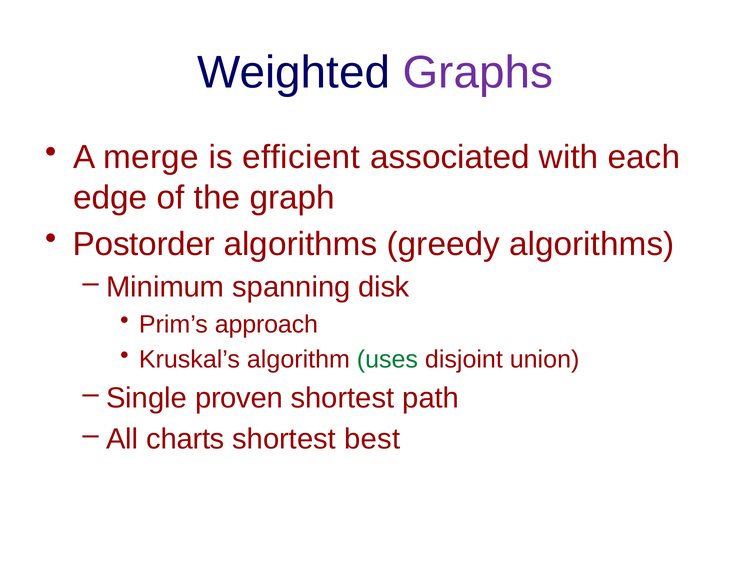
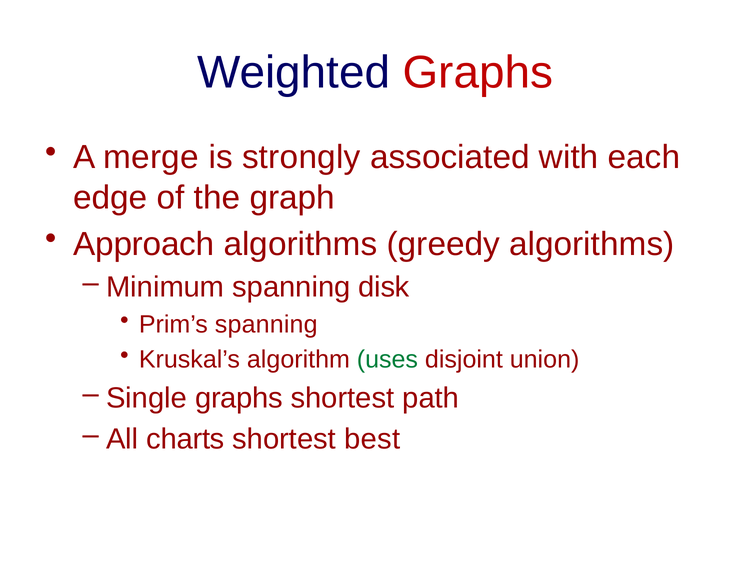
Graphs at (478, 73) colour: purple -> red
efficient: efficient -> strongly
Postorder: Postorder -> Approach
Prim’s approach: approach -> spanning
Single proven: proven -> graphs
